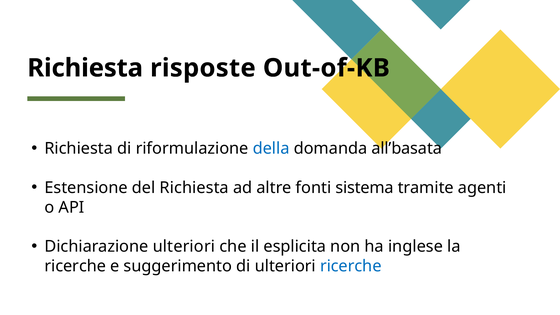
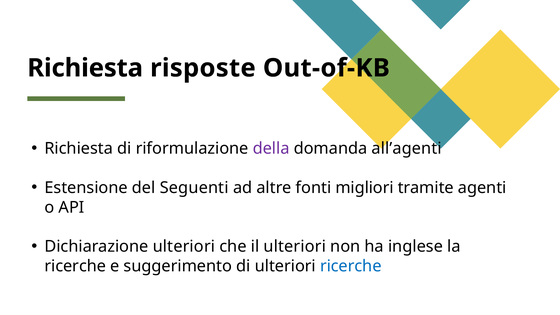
della colour: blue -> purple
all’basata: all’basata -> all’agenti
del Richiesta: Richiesta -> Seguenti
sistema: sistema -> migliori
il esplicita: esplicita -> ulteriori
